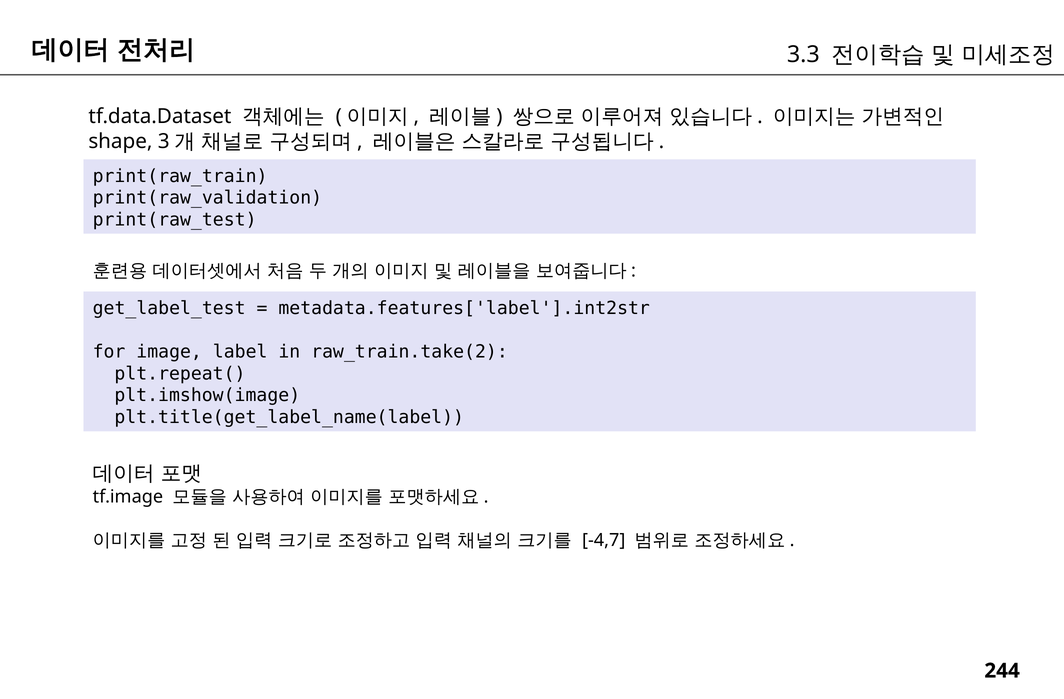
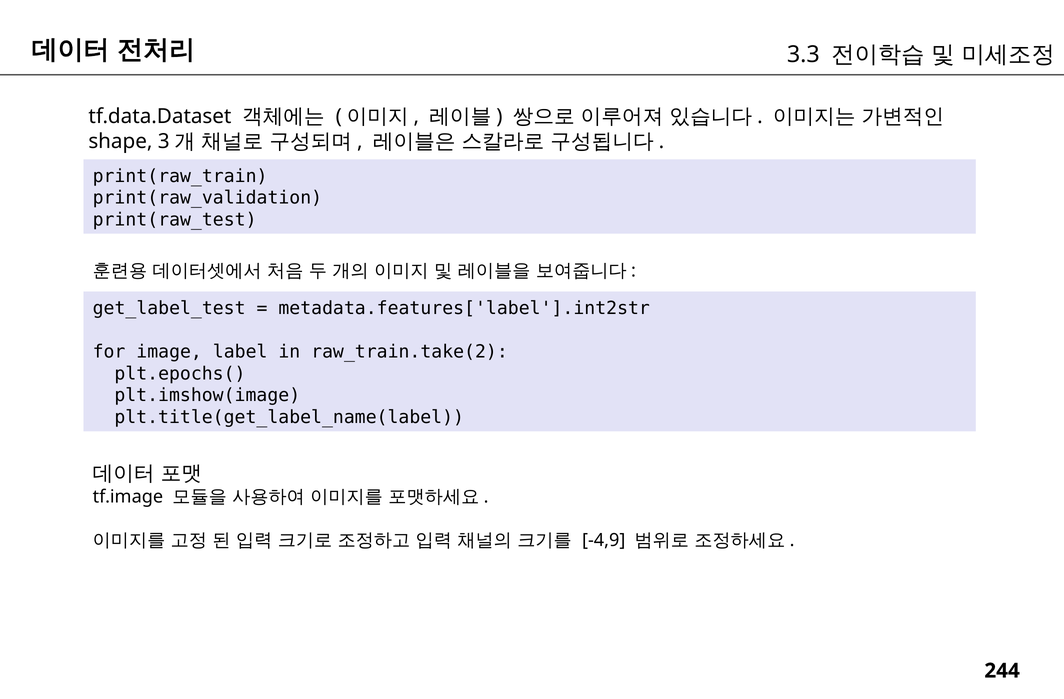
plt.repeat(: plt.repeat( -> plt.epochs(
-4,7: -4,7 -> -4,9
